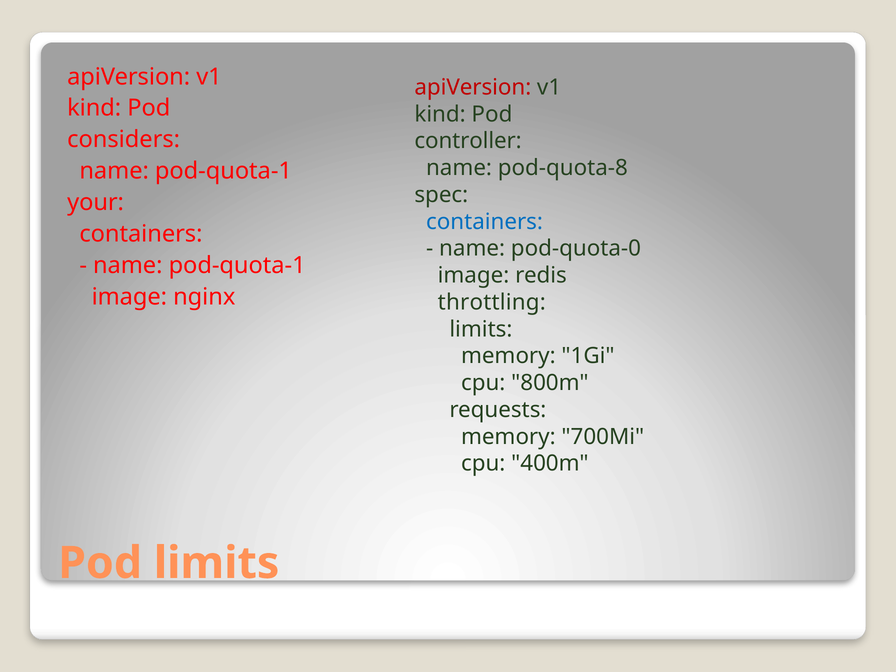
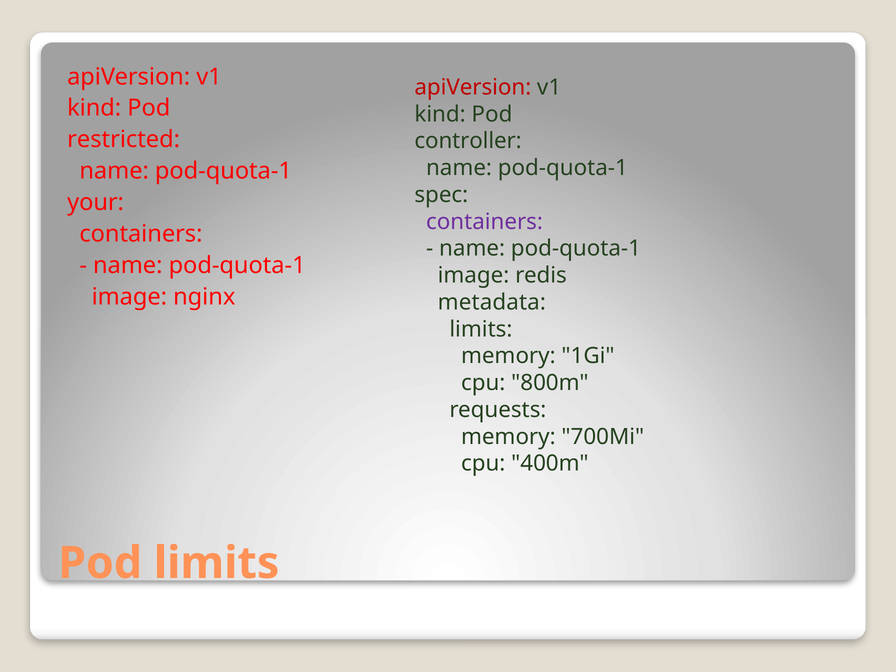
considers: considers -> restricted
pod-quota-8 at (563, 168): pod-quota-8 -> pod-quota-1
containers at (485, 222) colour: blue -> purple
pod-quota-0 at (576, 249): pod-quota-0 -> pod-quota-1
throttling: throttling -> metadata
